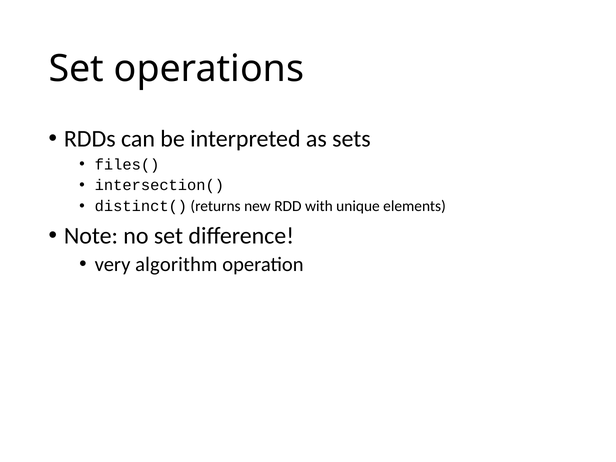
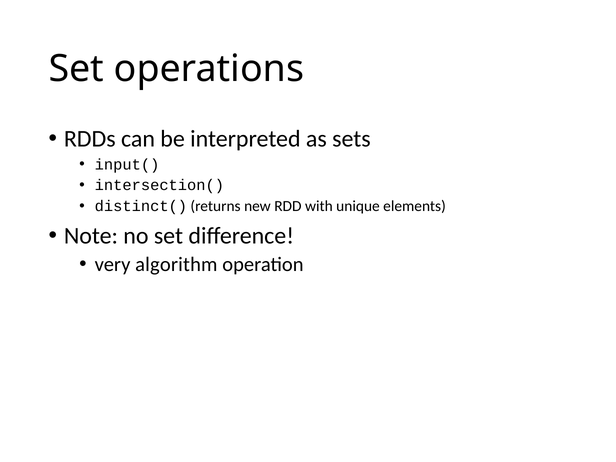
files(: files( -> input(
